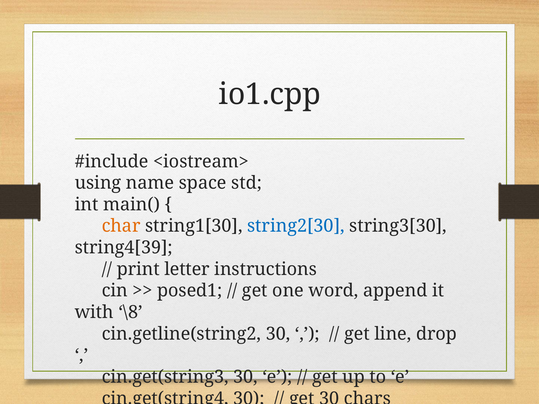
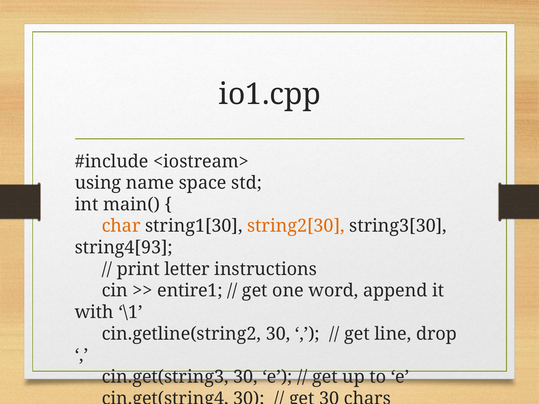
string2[30 colour: blue -> orange
string4[39: string4[39 -> string4[93
posed1: posed1 -> entire1
\8: \8 -> \1
